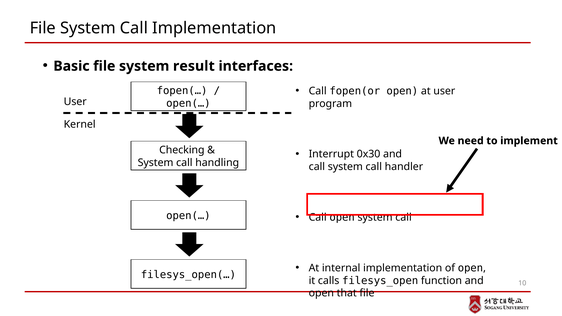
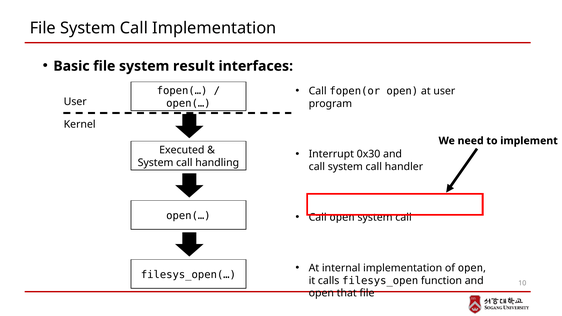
Checking: Checking -> Executed
